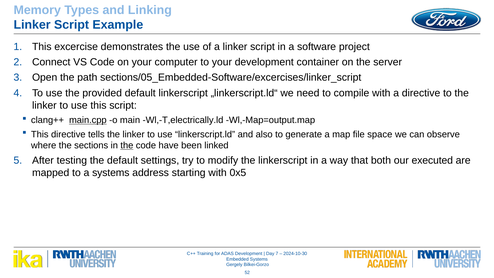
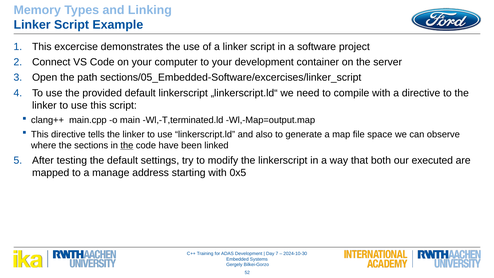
main.cpp underline: present -> none
Wl,-T,electrically.ld: Wl,-T,electrically.ld -> Wl,-T,terminated.ld
a systems: systems -> manage
